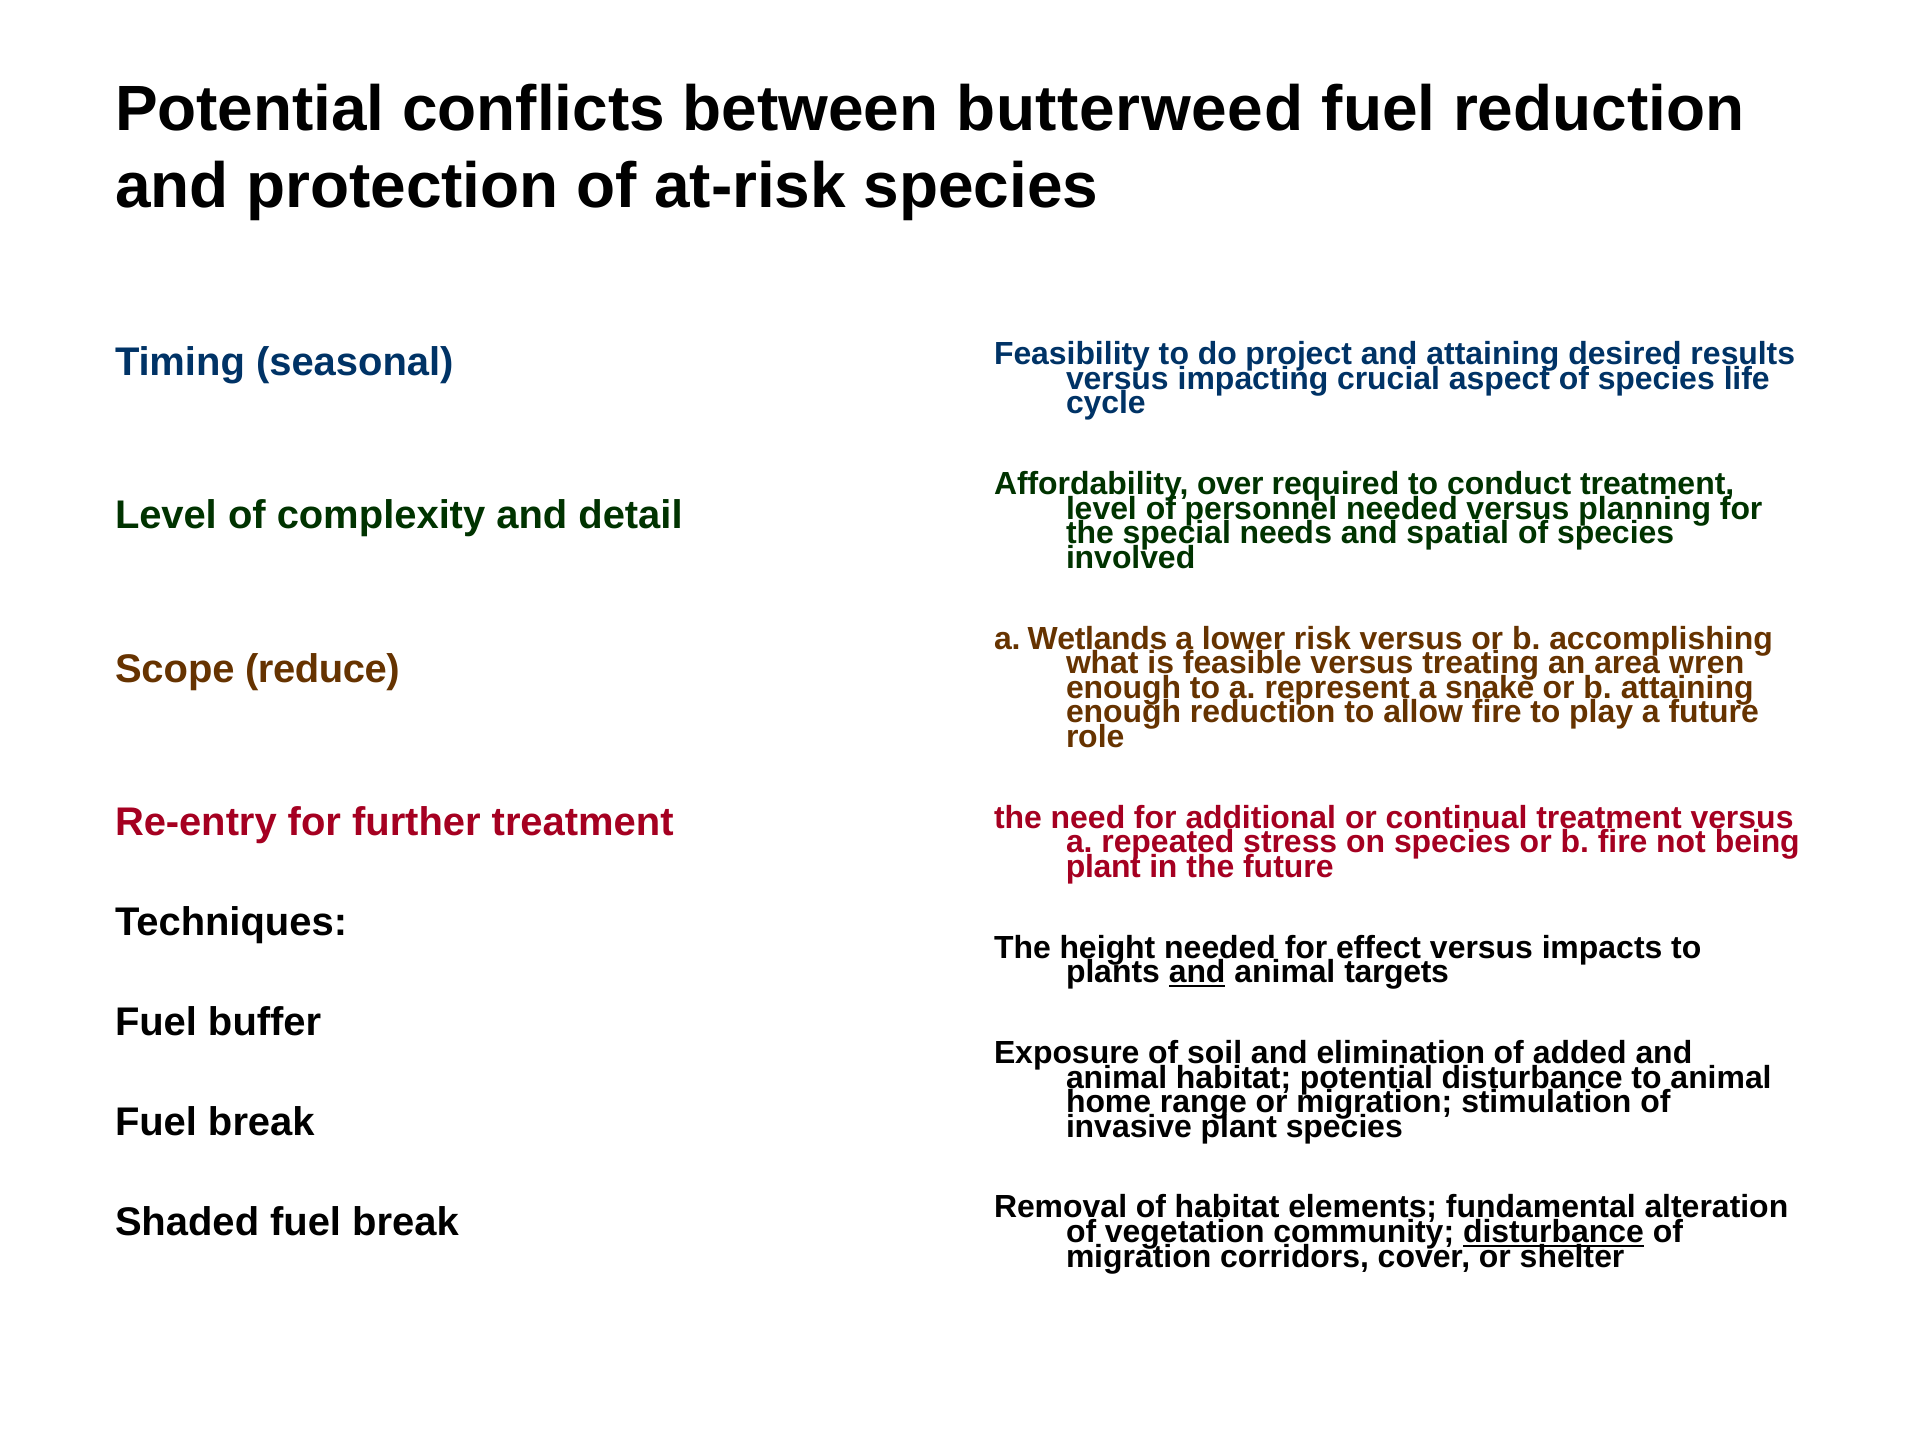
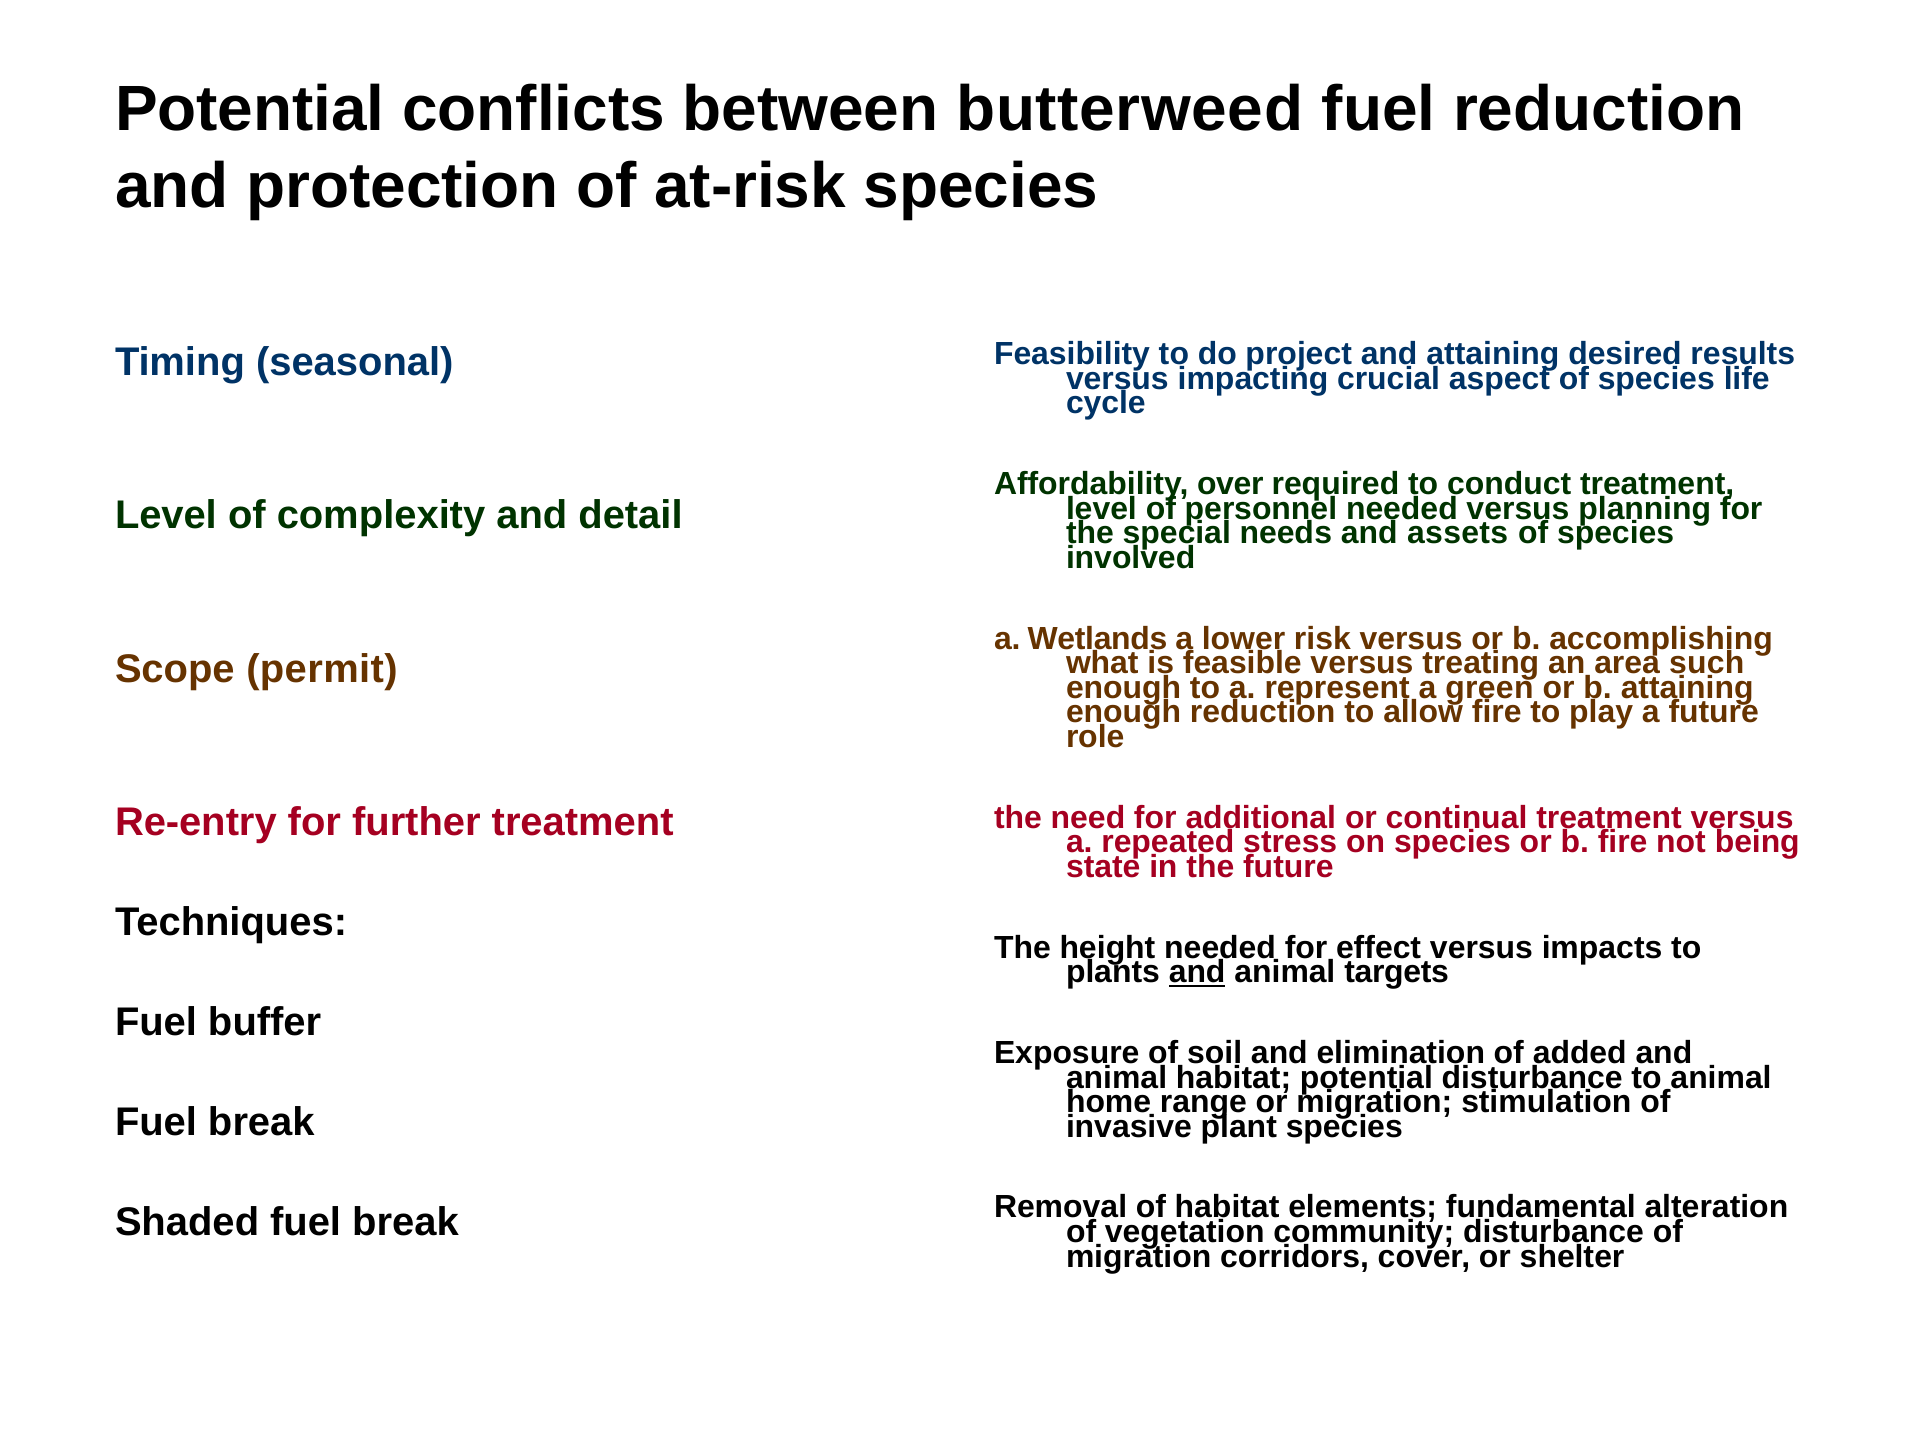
spatial: spatial -> assets
wren: wren -> such
reduce: reduce -> permit
snake: snake -> green
plant at (1103, 866): plant -> state
disturbance at (1553, 1232) underline: present -> none
